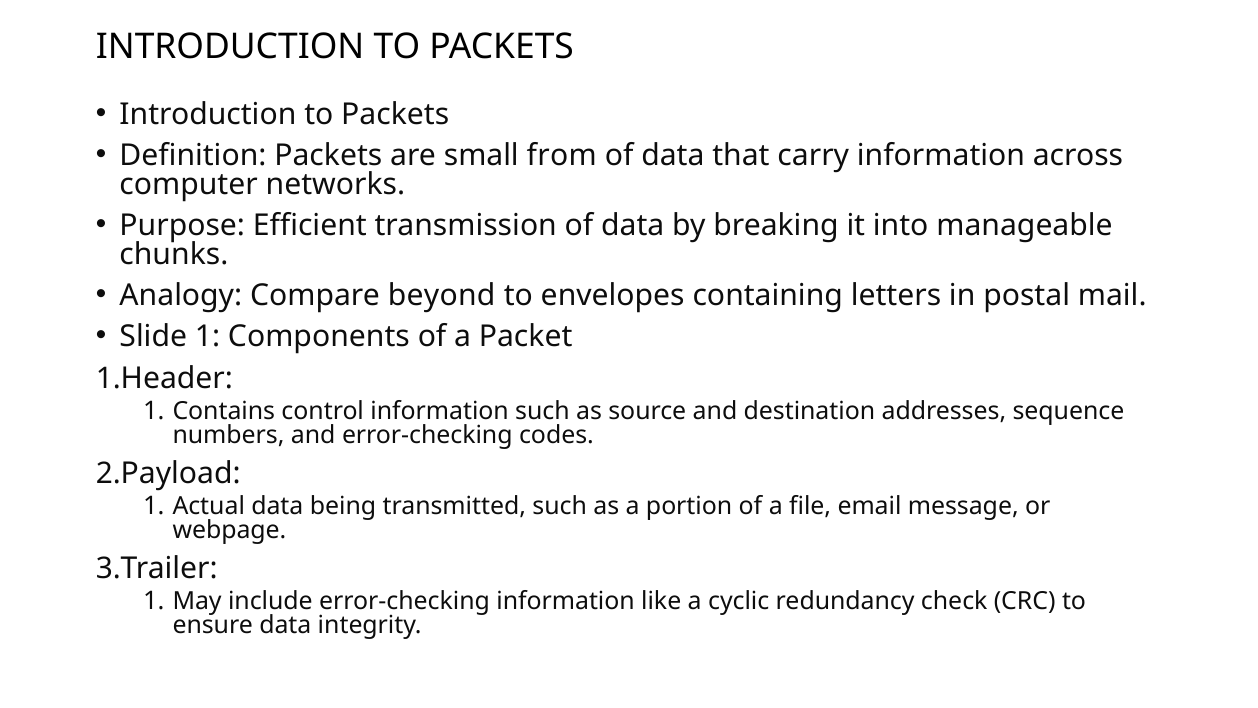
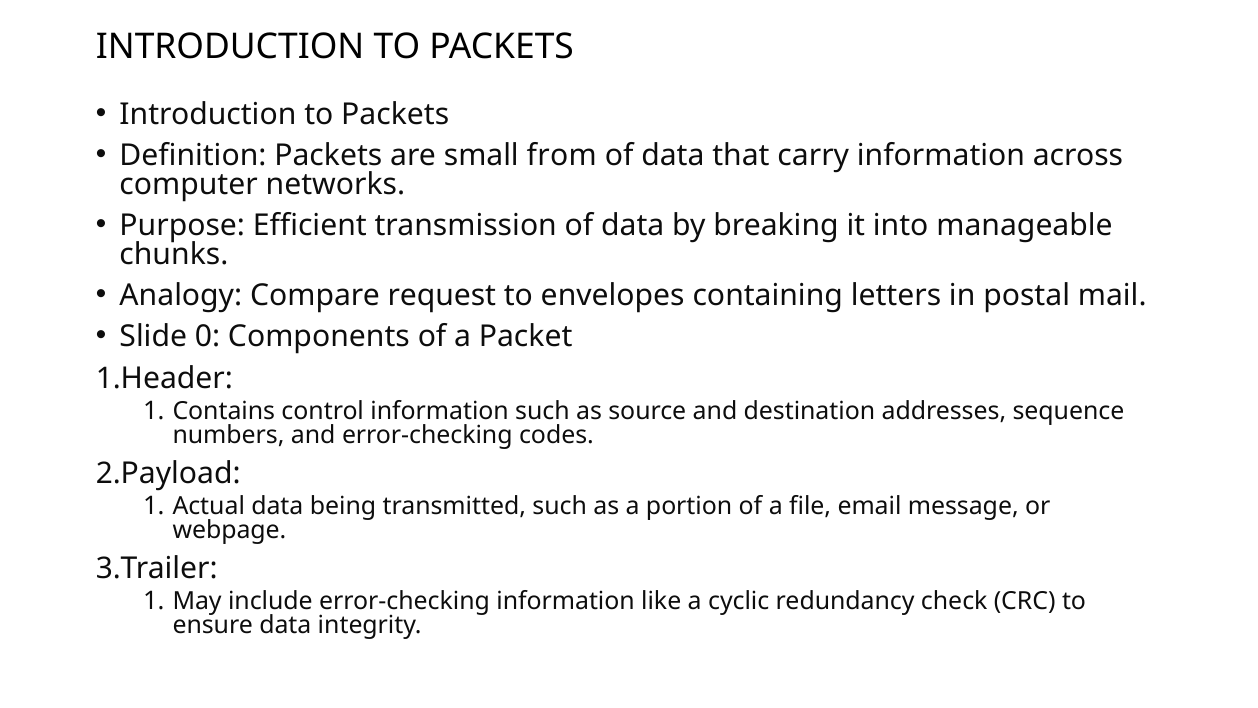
beyond: beyond -> request
Slide 1: 1 -> 0
